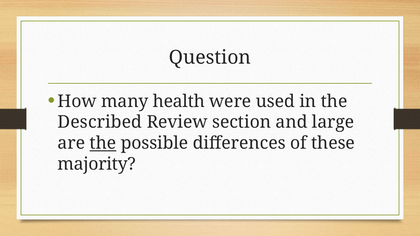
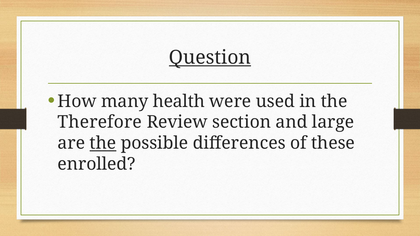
Question underline: none -> present
Described: Described -> Therefore
majority: majority -> enrolled
